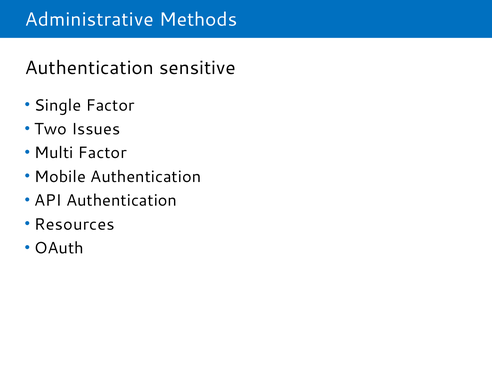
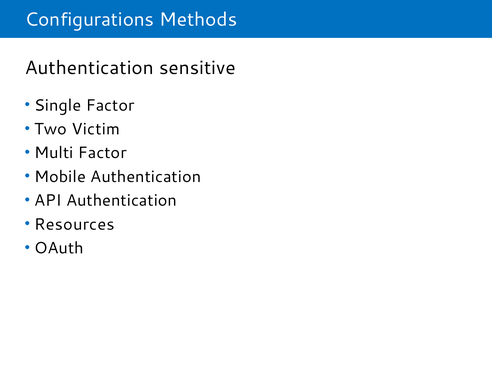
Administrative: Administrative -> Configurations
Issues: Issues -> Victim
